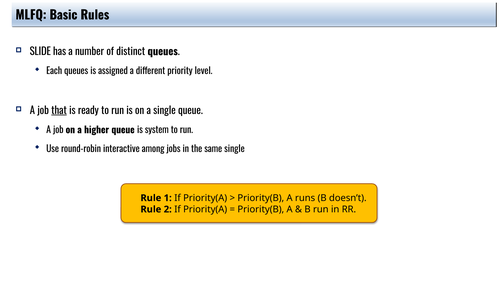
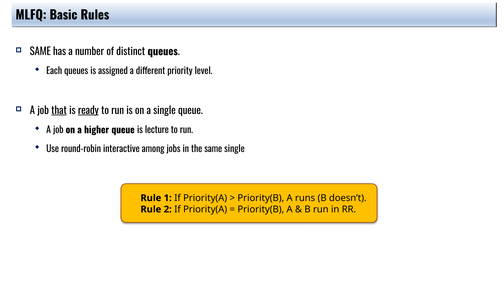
SLIDE at (40, 52): SLIDE -> SAME
ready underline: none -> present
system: system -> lecture
